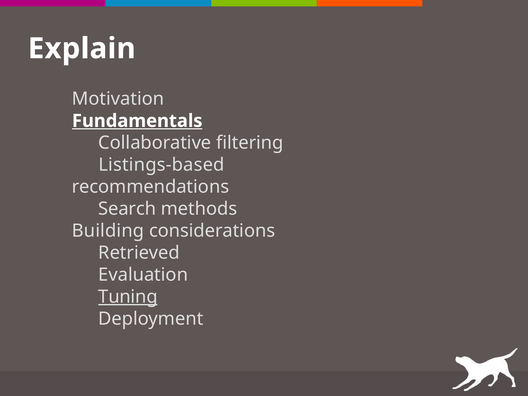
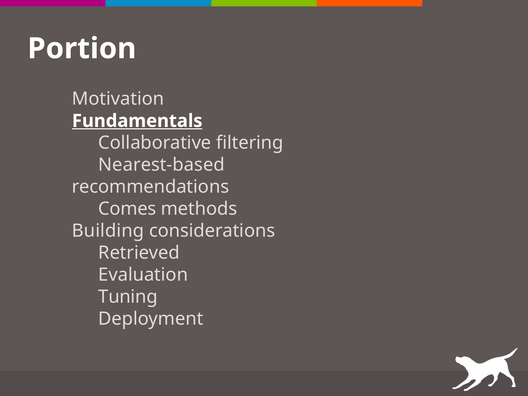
Explain: Explain -> Portion
Listings-based: Listings-based -> Nearest-based
Search: Search -> Comes
Tuning underline: present -> none
